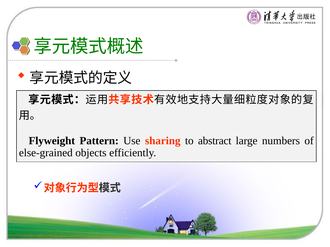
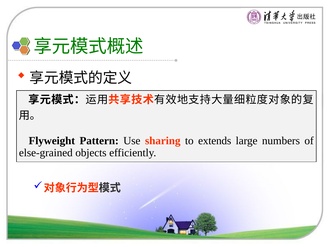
abstract: abstract -> extends
